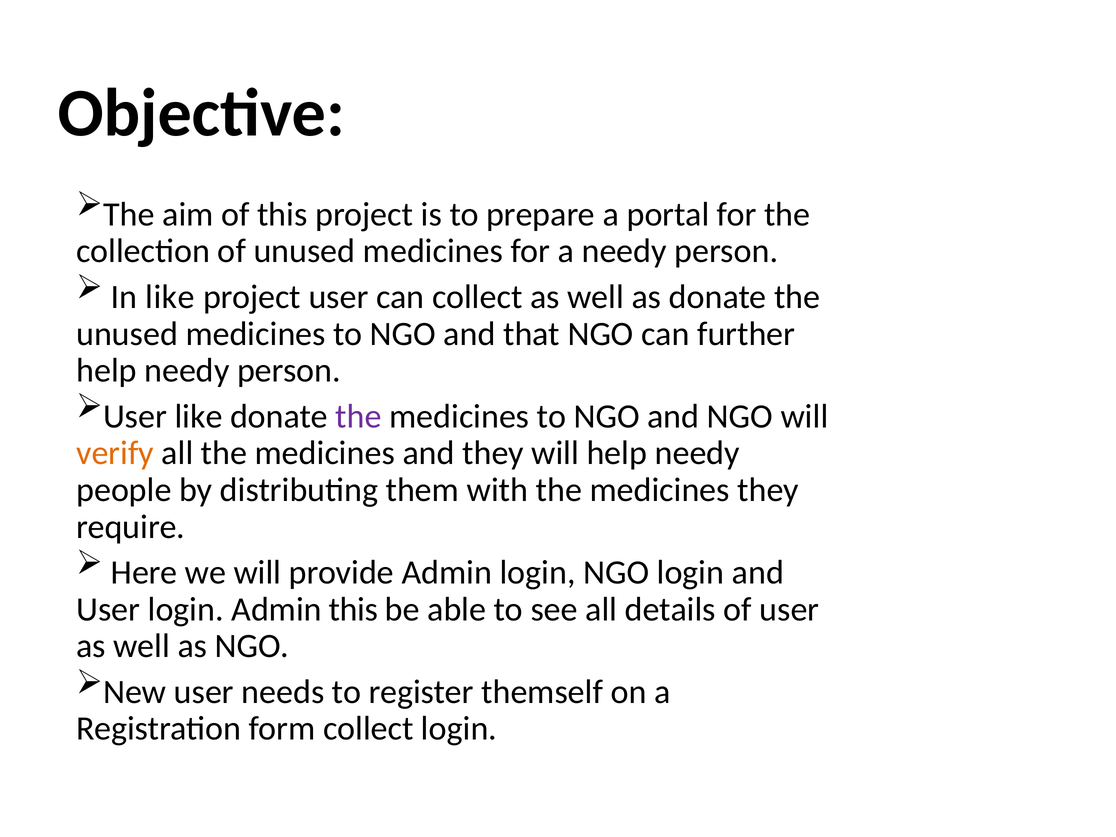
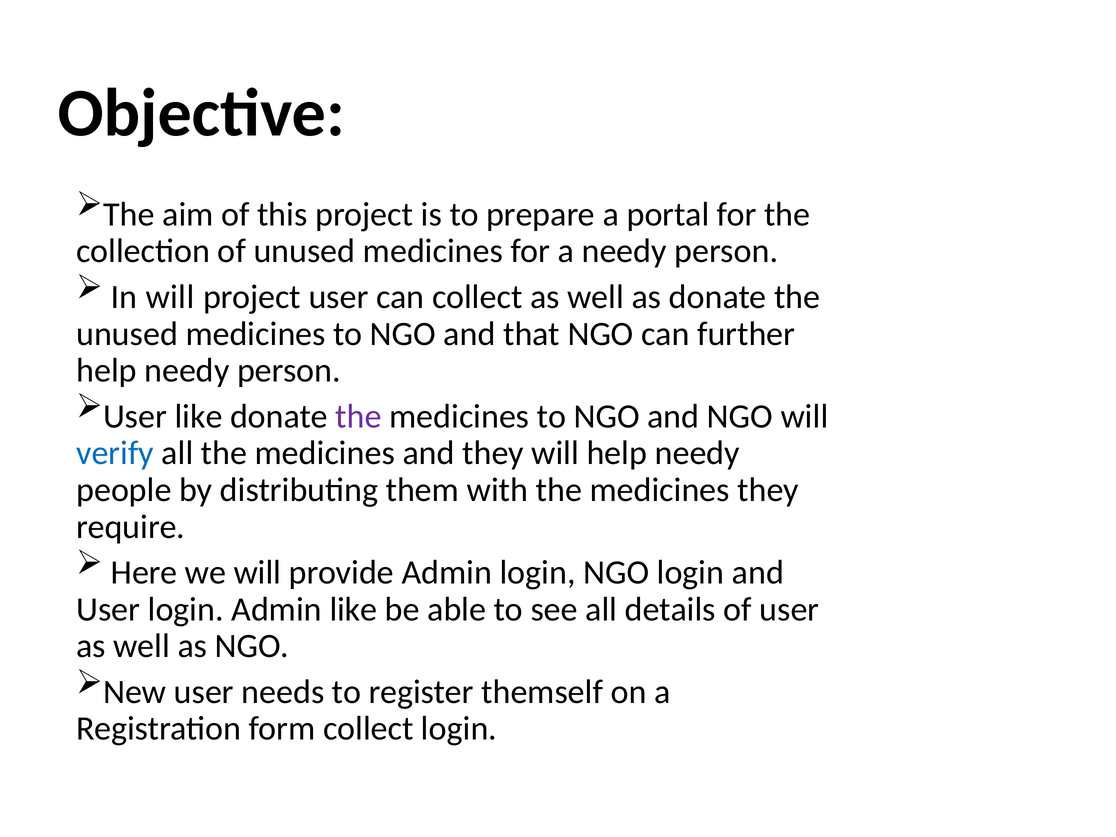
In like: like -> will
verify colour: orange -> blue
Admin this: this -> like
